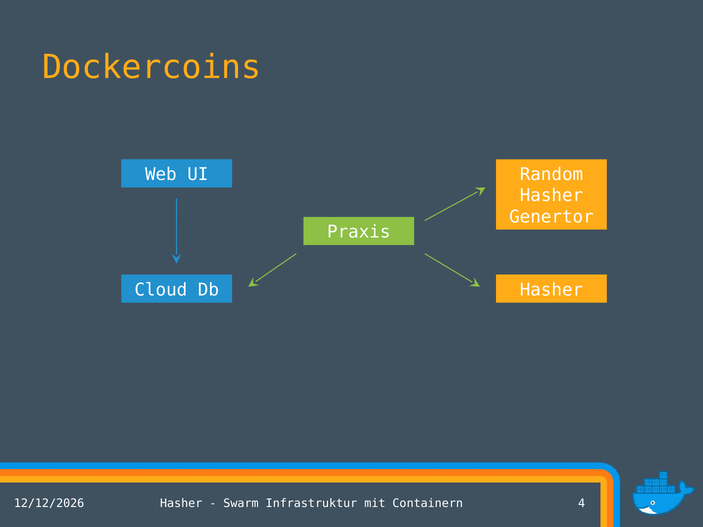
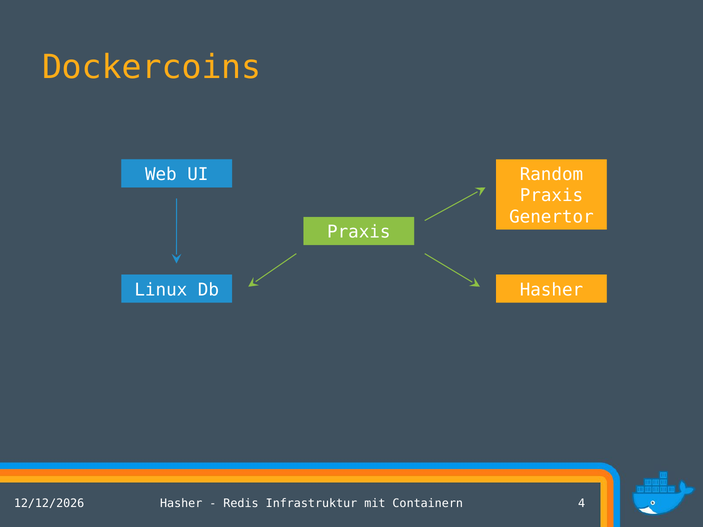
Hasher at (551, 196): Hasher -> Praxis
Cloud: Cloud -> Linux
Swarm: Swarm -> Redis
